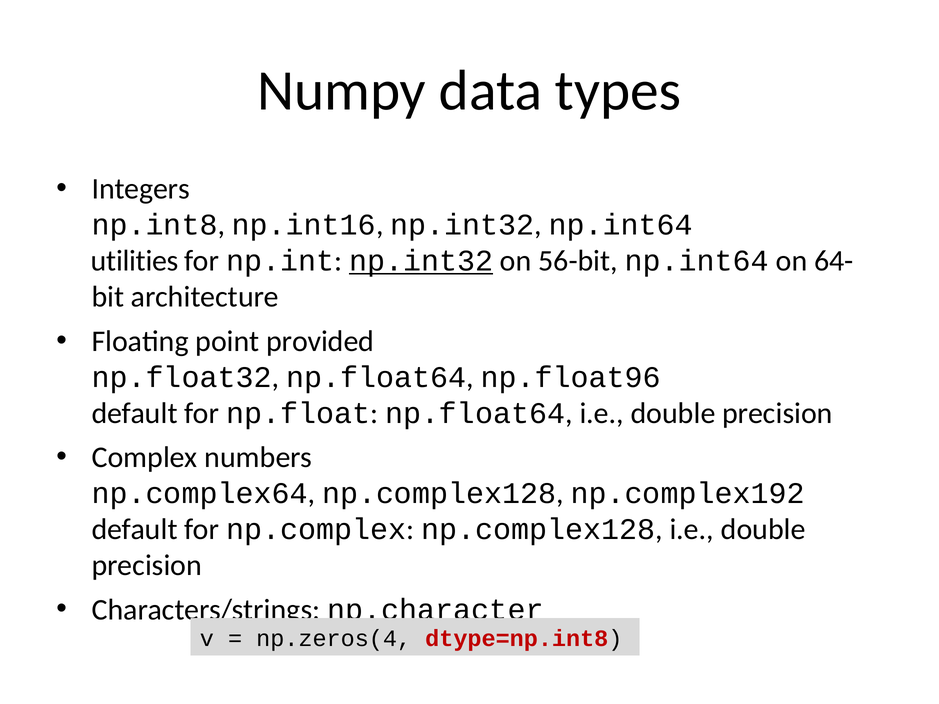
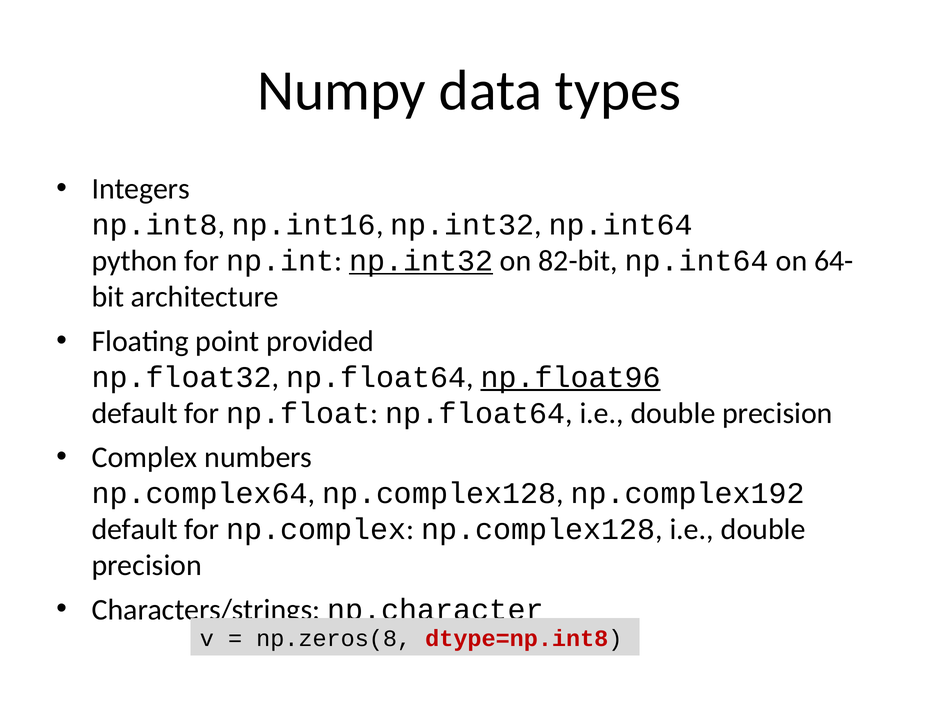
utilities: utilities -> python
56-bit: 56-bit -> 82-bit
np.float96 underline: none -> present
np.zeros(4: np.zeros(4 -> np.zeros(8
